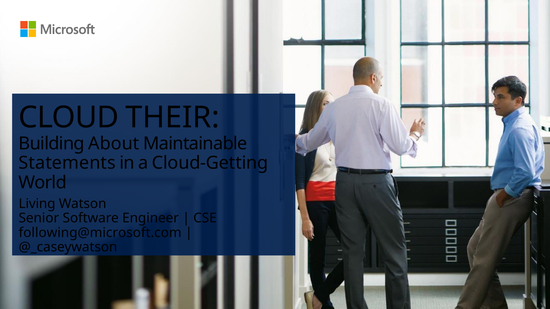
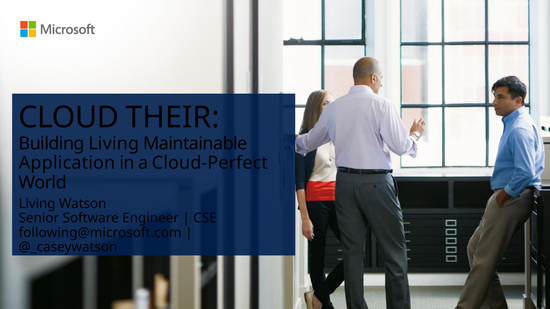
Building About: About -> Living
Statements: Statements -> Application
Cloud-Getting: Cloud-Getting -> Cloud-Perfect
